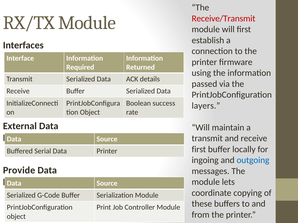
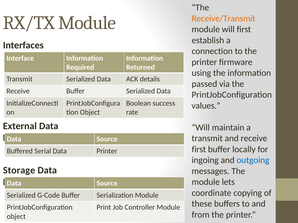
Receive/Transmit colour: red -> orange
layers: layers -> values
Provide: Provide -> Storage
